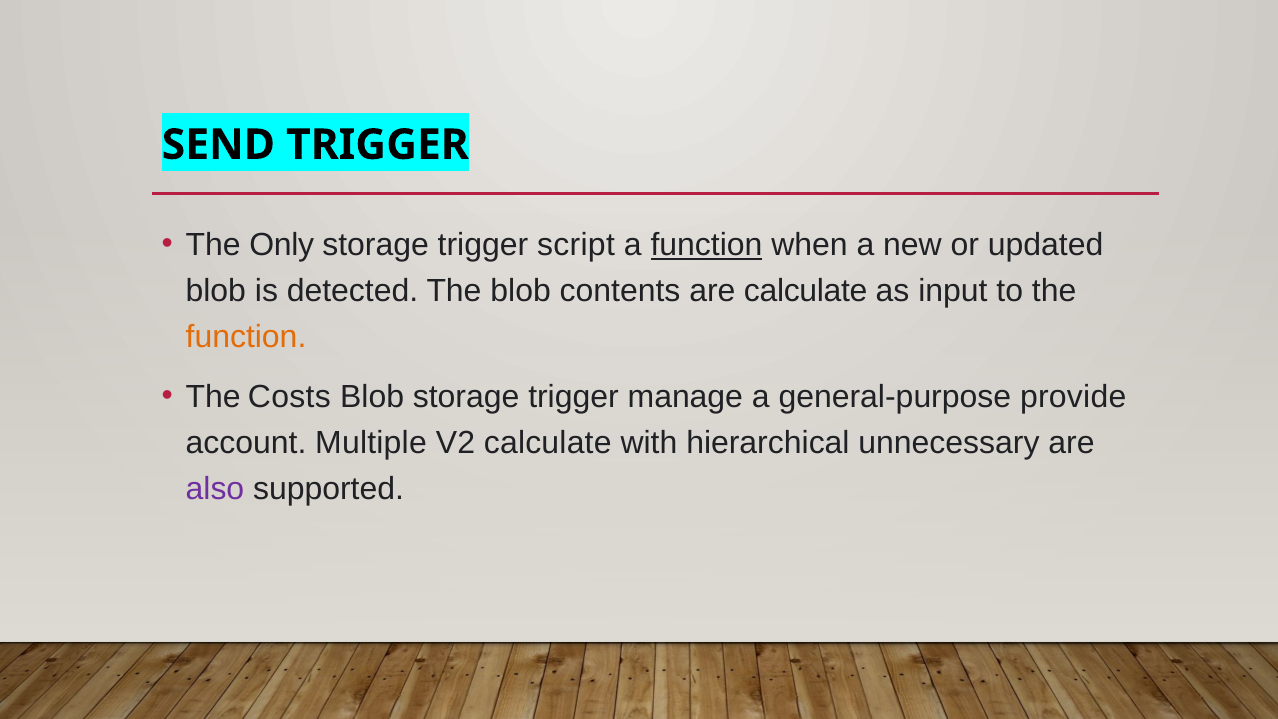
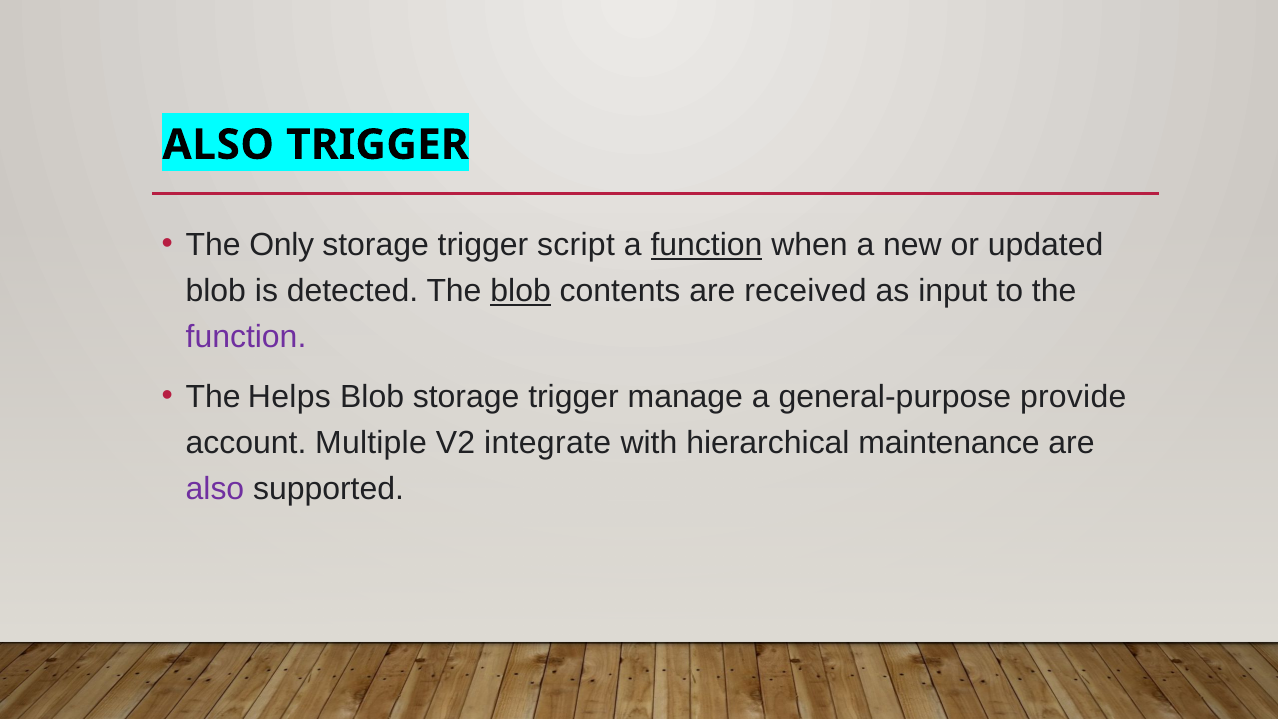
SEND at (218, 145): SEND -> ALSO
blob at (521, 291) underline: none -> present
are calculate: calculate -> received
function at (246, 337) colour: orange -> purple
Costs: Costs -> Helps
V2 calculate: calculate -> integrate
unnecessary: unnecessary -> maintenance
